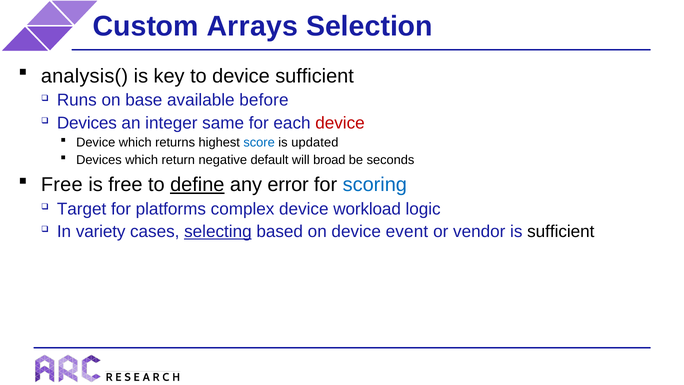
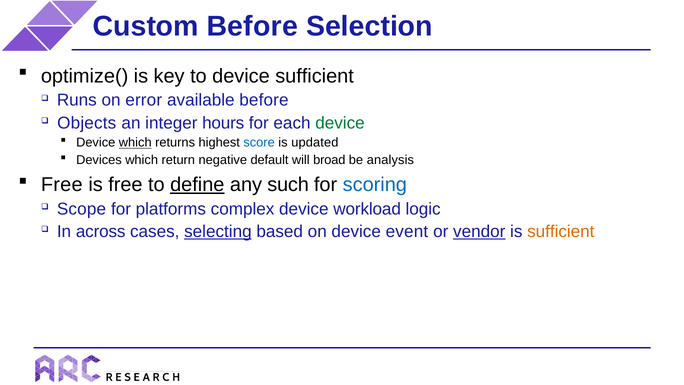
Custom Arrays: Arrays -> Before
analysis(: analysis( -> optimize(
base: base -> error
Devices at (87, 123): Devices -> Objects
same: same -> hours
device at (340, 123) colour: red -> green
which at (135, 143) underline: none -> present
seconds: seconds -> analysis
error: error -> such
Target: Target -> Scope
variety: variety -> across
vendor underline: none -> present
sufficient at (561, 231) colour: black -> orange
